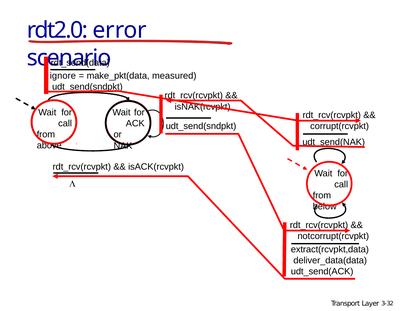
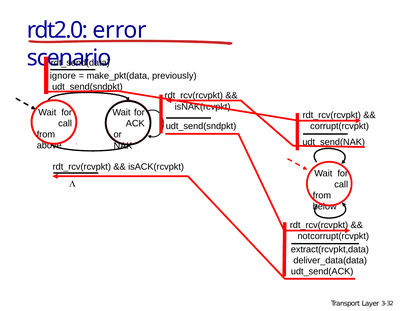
measured: measured -> previously
